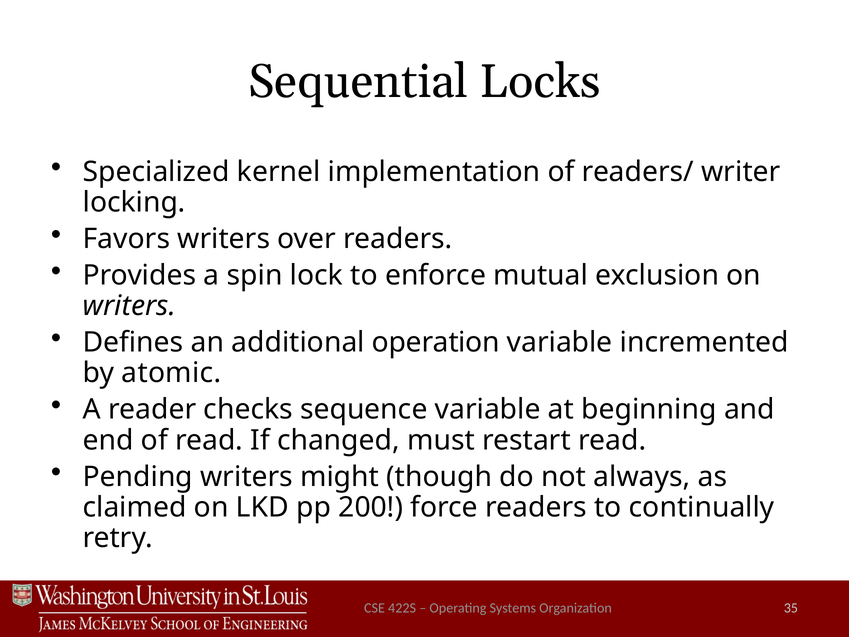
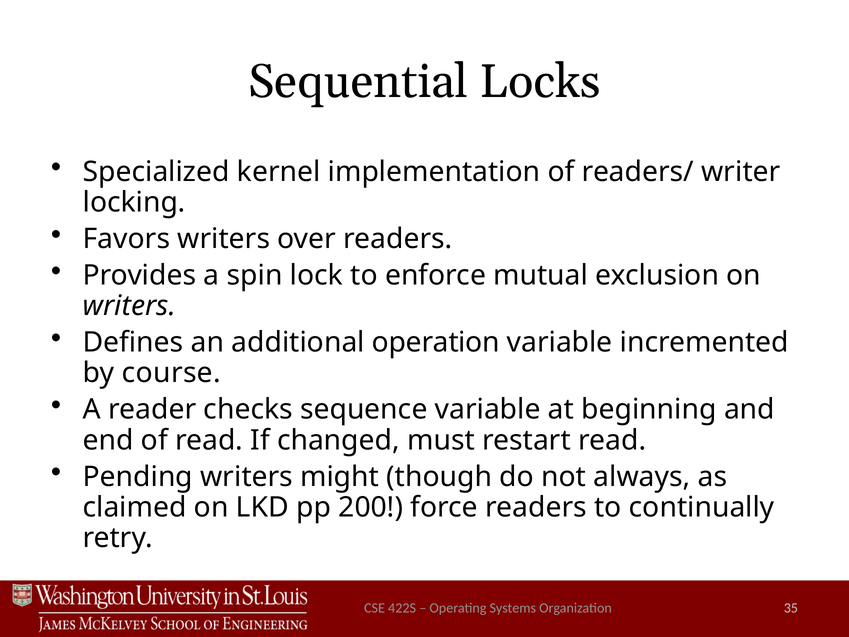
atomic: atomic -> course
